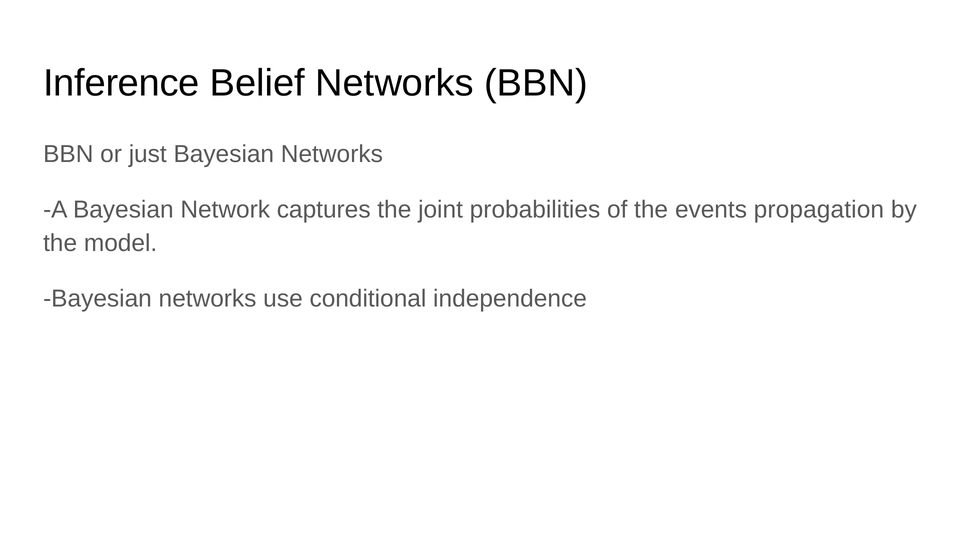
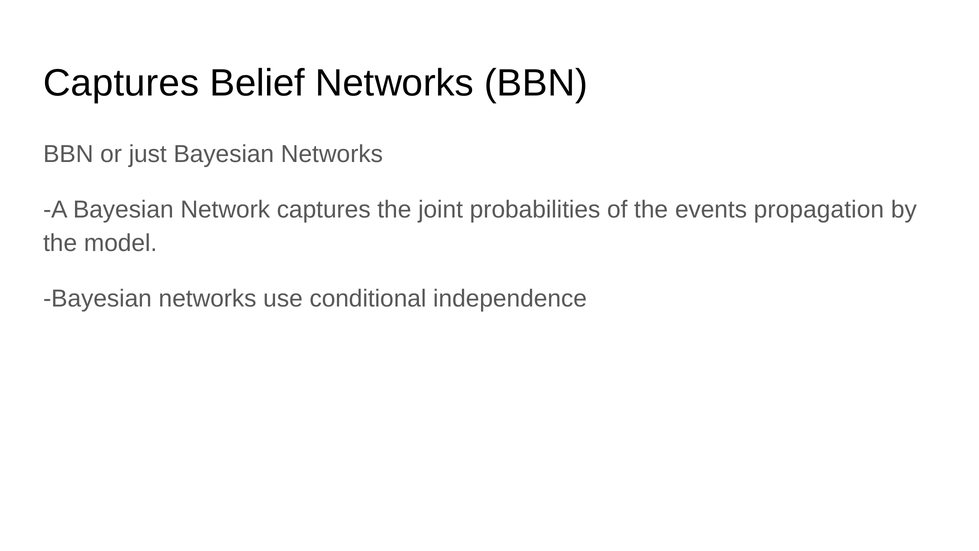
Inference at (121, 83): Inference -> Captures
